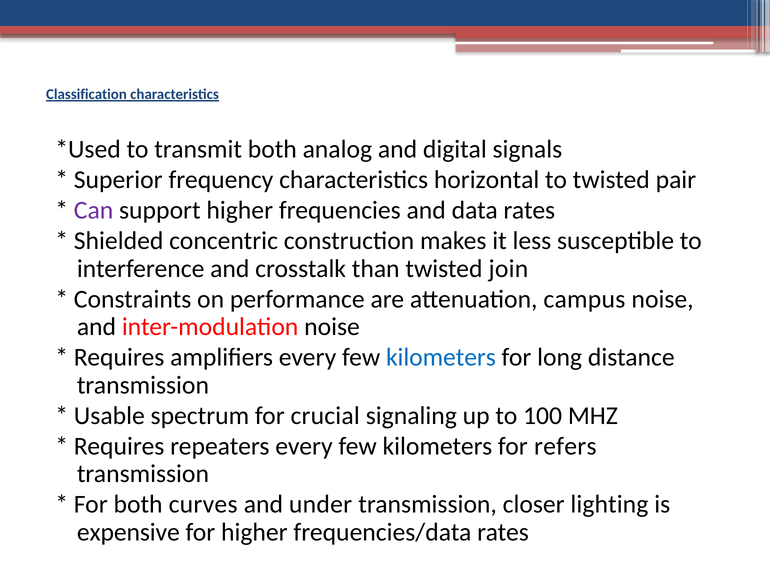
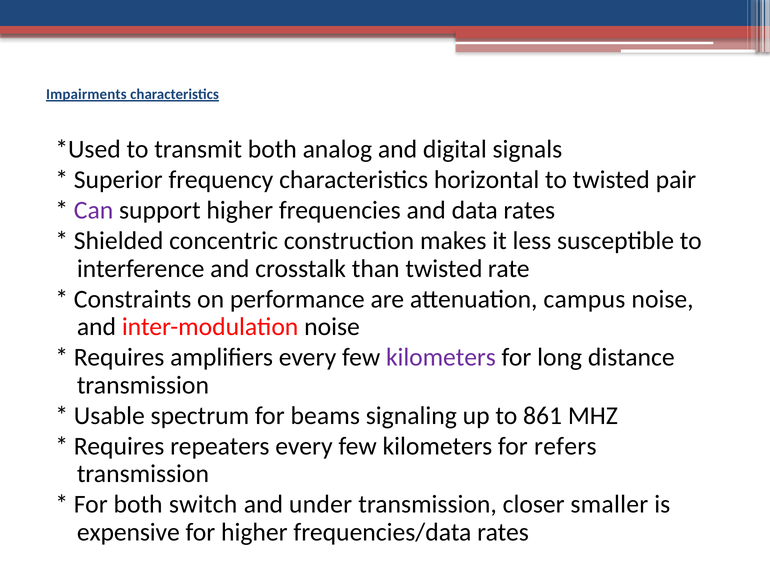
Classification: Classification -> Impairments
join: join -> rate
kilometers at (441, 358) colour: blue -> purple
crucial: crucial -> beams
100: 100 -> 861
curves: curves -> switch
lighting: lighting -> smaller
